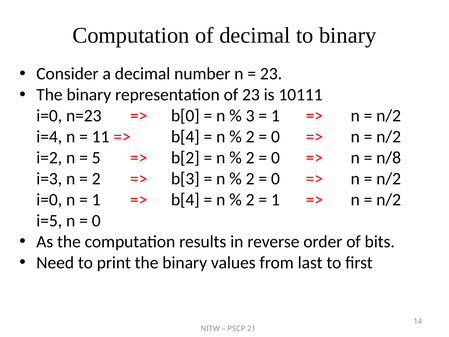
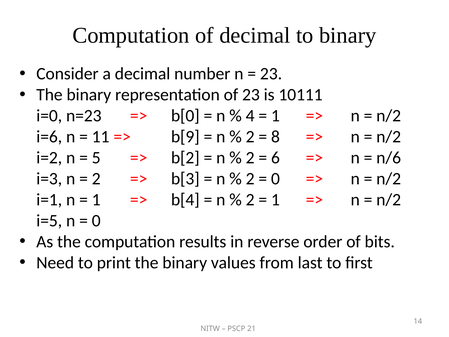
3: 3 -> 4
i=4: i=4 -> i=6
b[4 at (185, 137): b[4 -> b[9
0 at (275, 137): 0 -> 8
0 at (275, 158): 0 -> 6
n/8: n/8 -> n/6
i=0 at (49, 200): i=0 -> i=1
